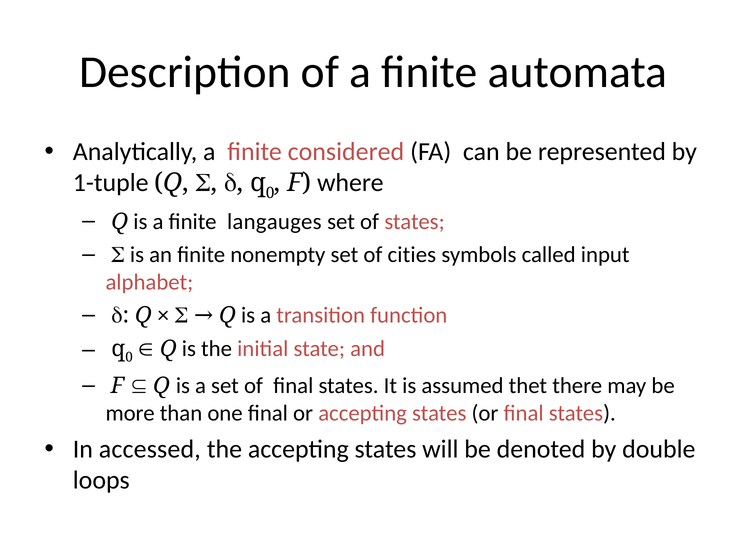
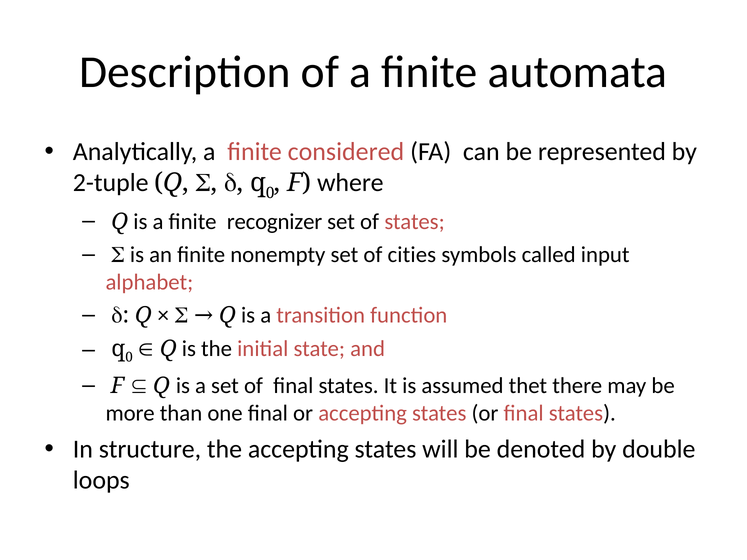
1-tuple: 1-tuple -> 2-tuple
langauges: langauges -> recognizer
accessed: accessed -> structure
